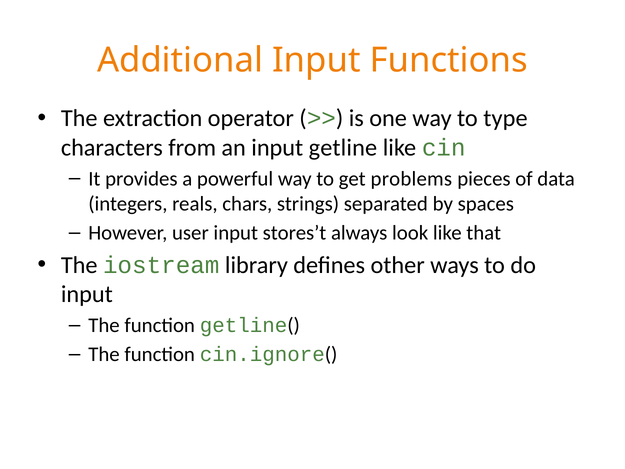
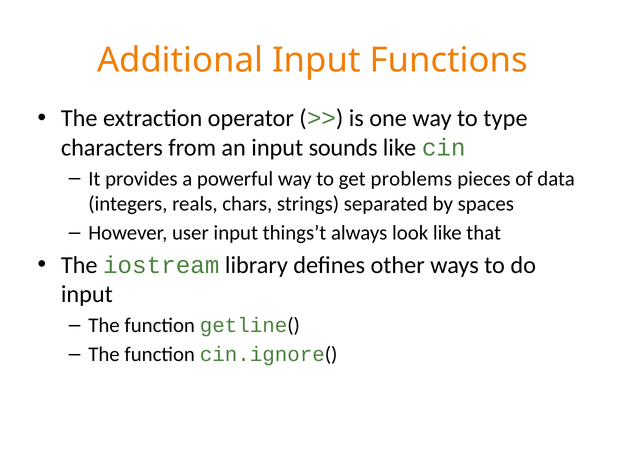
getline: getline -> sounds
stores’t: stores’t -> things’t
